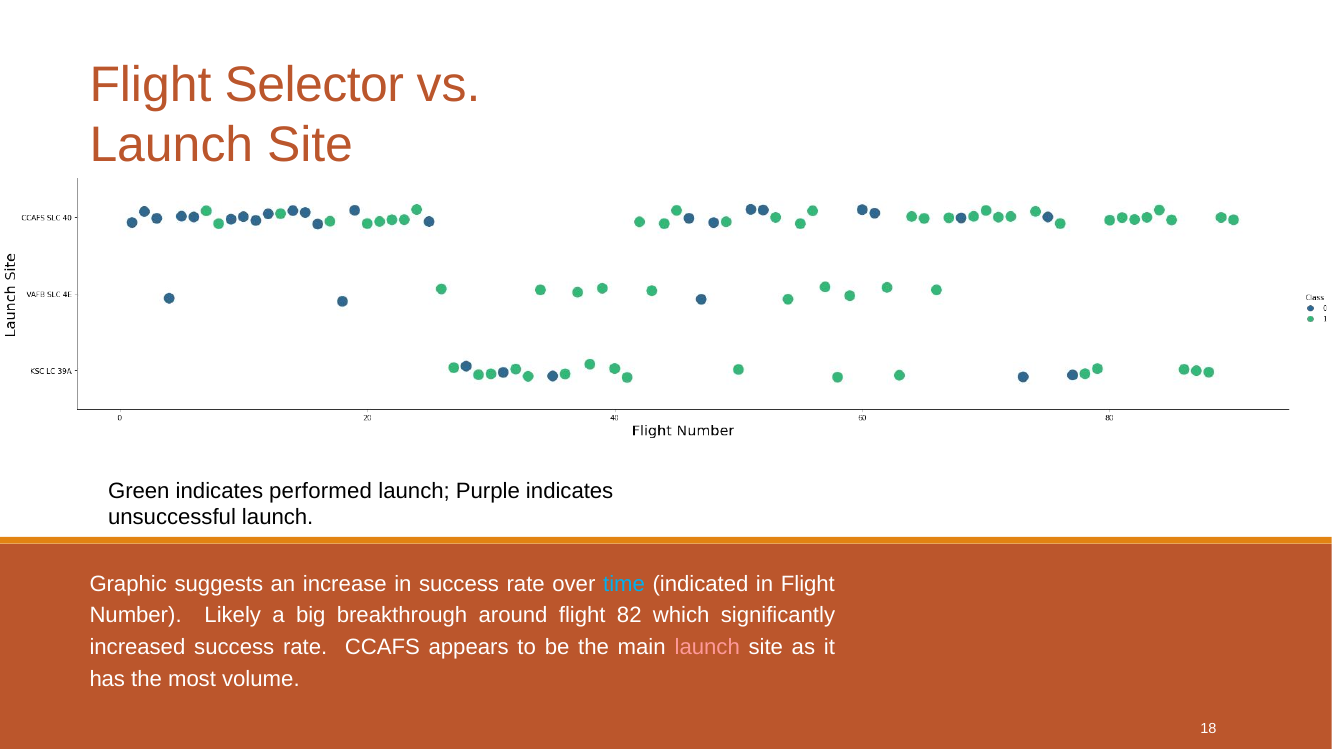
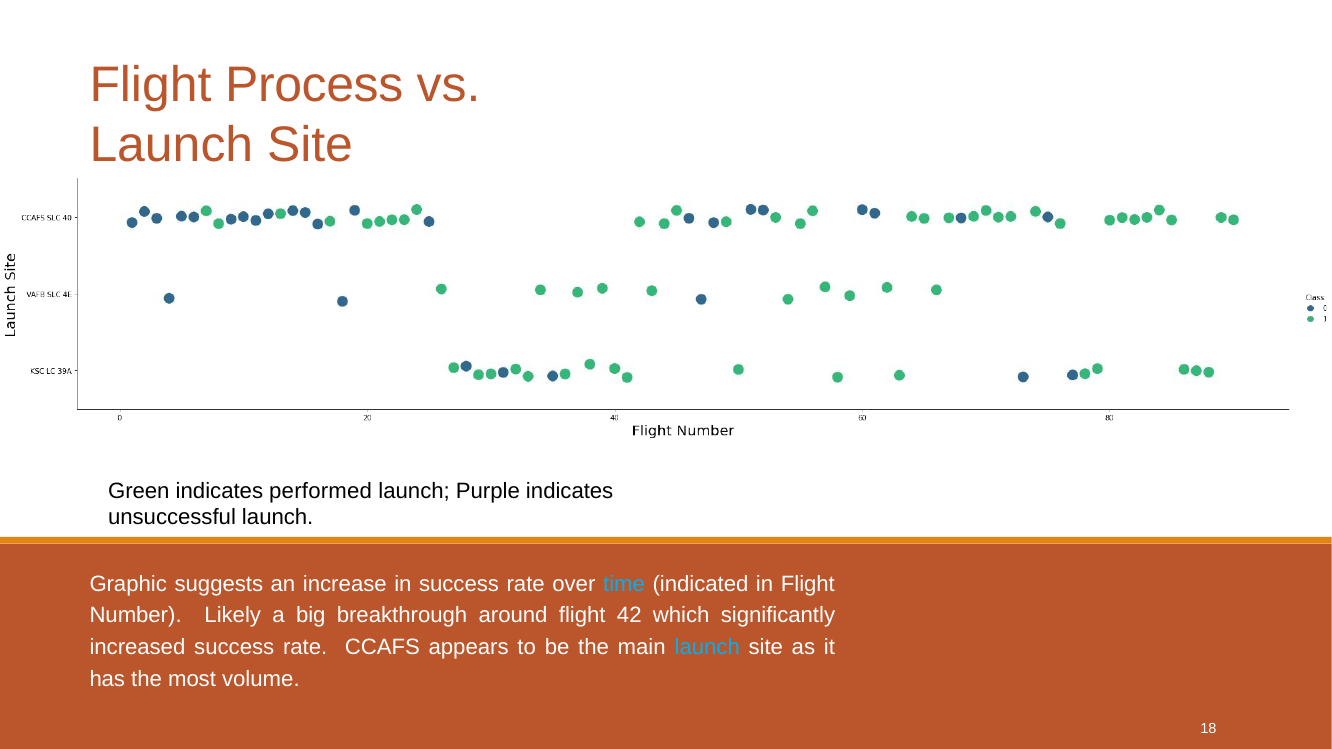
Selector: Selector -> Process
82: 82 -> 42
launch at (707, 648) colour: pink -> light blue
